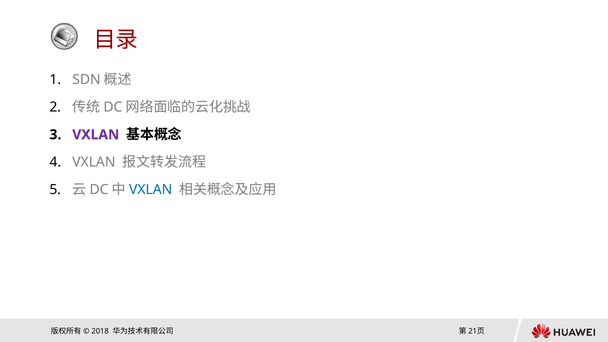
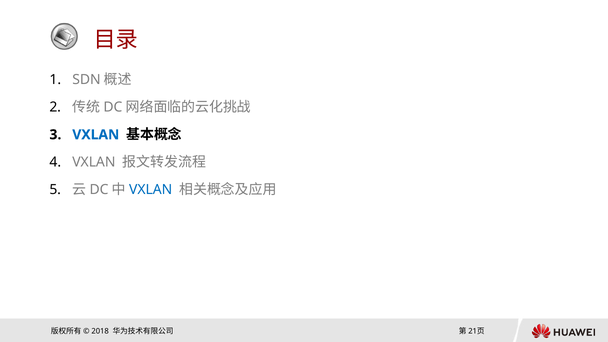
VXLAN at (96, 135) colour: purple -> blue
